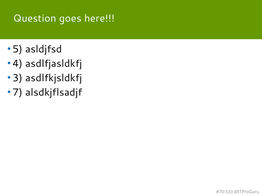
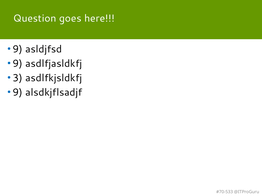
5 at (18, 49): 5 -> 9
4 at (18, 64): 4 -> 9
7 at (18, 93): 7 -> 9
